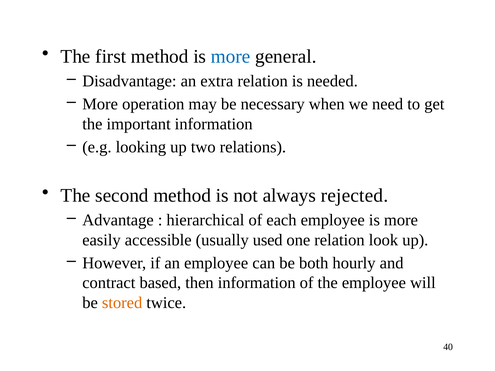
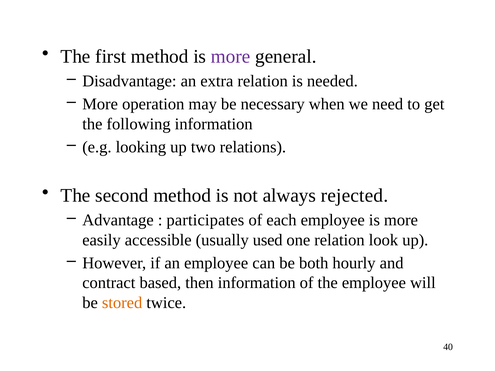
more at (231, 57) colour: blue -> purple
important: important -> following
hierarchical: hierarchical -> participates
